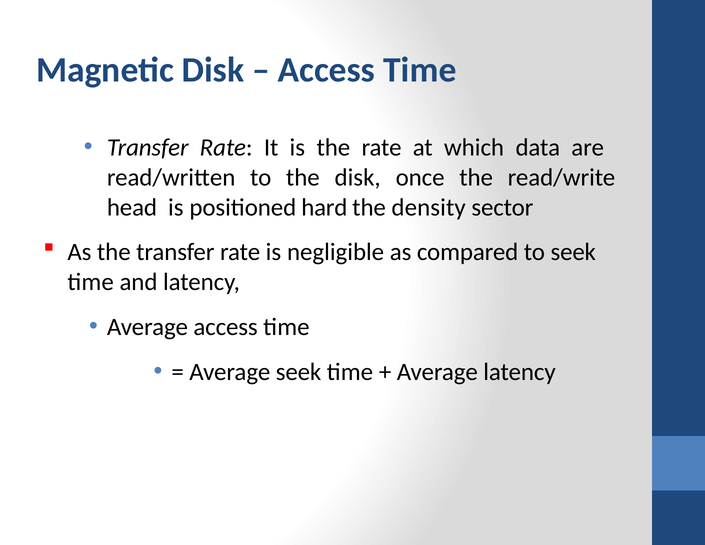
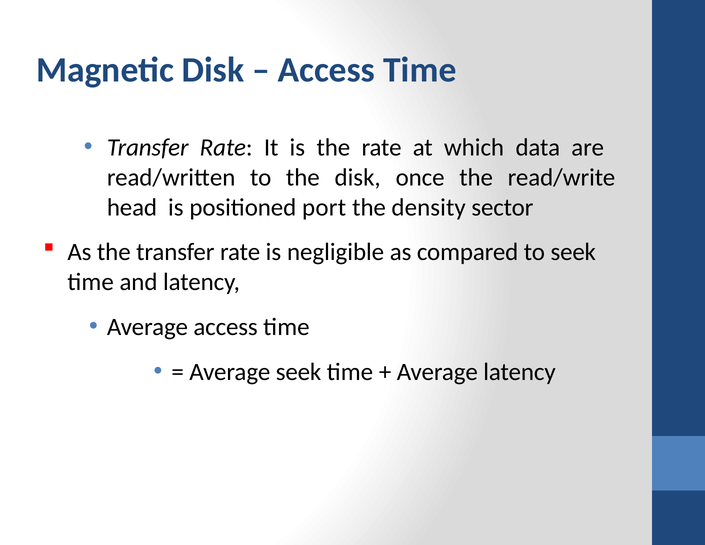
hard: hard -> port
